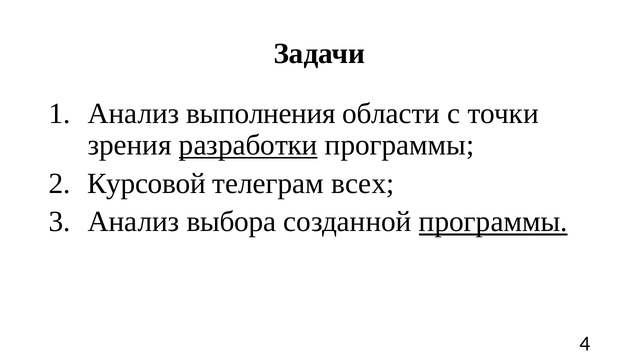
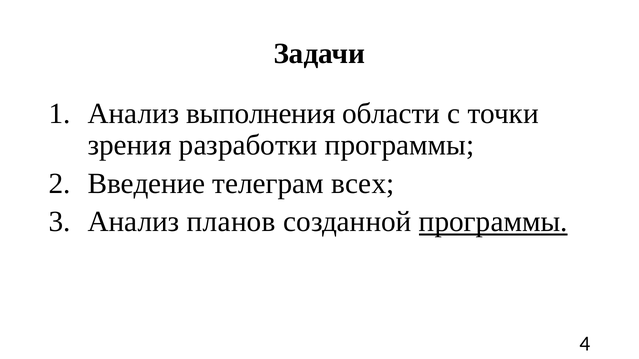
разработки underline: present -> none
Курсовой: Курсовой -> Введение
выбора: выбора -> планов
